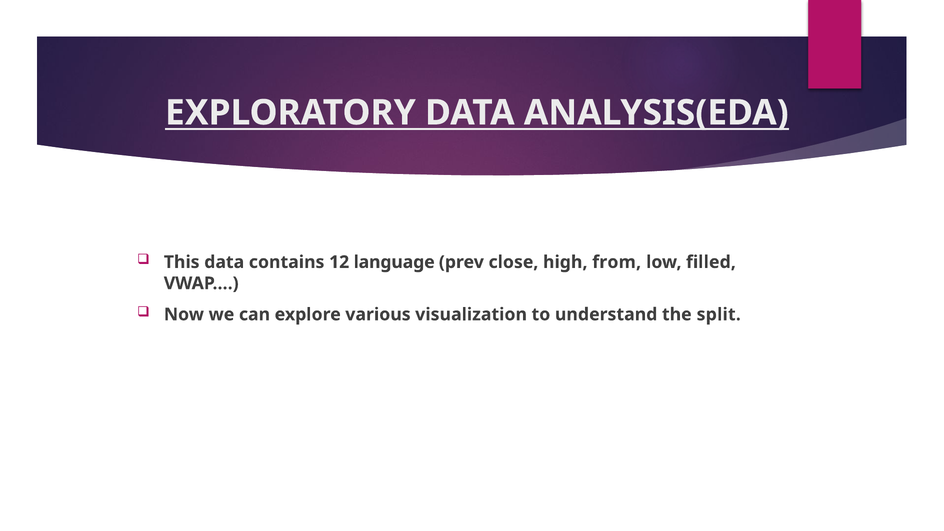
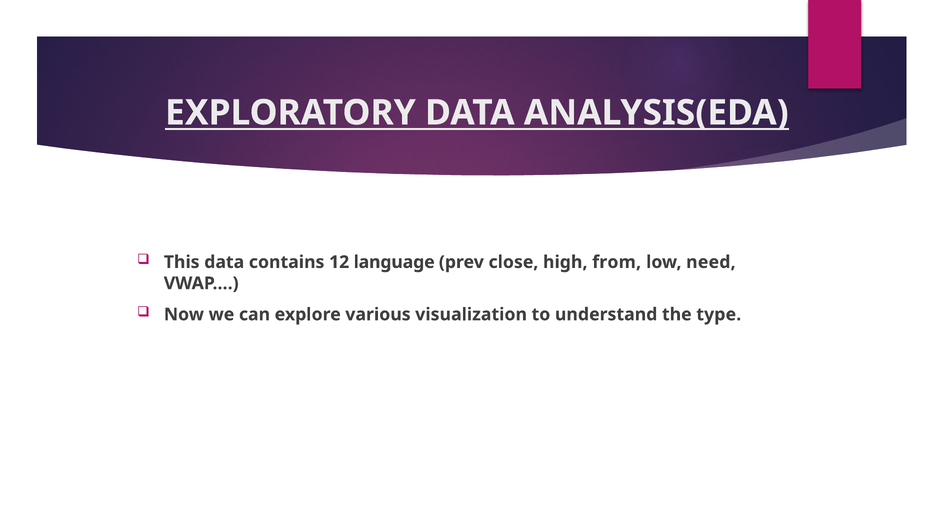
filled: filled -> need
split: split -> type
